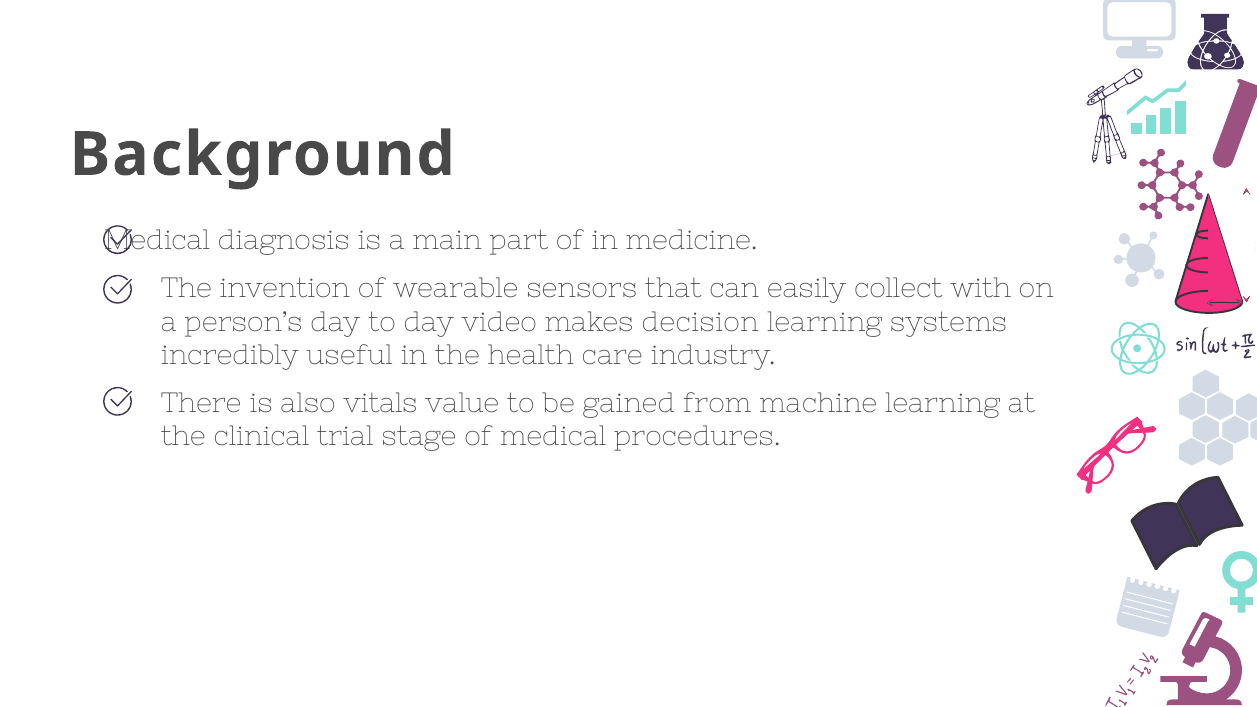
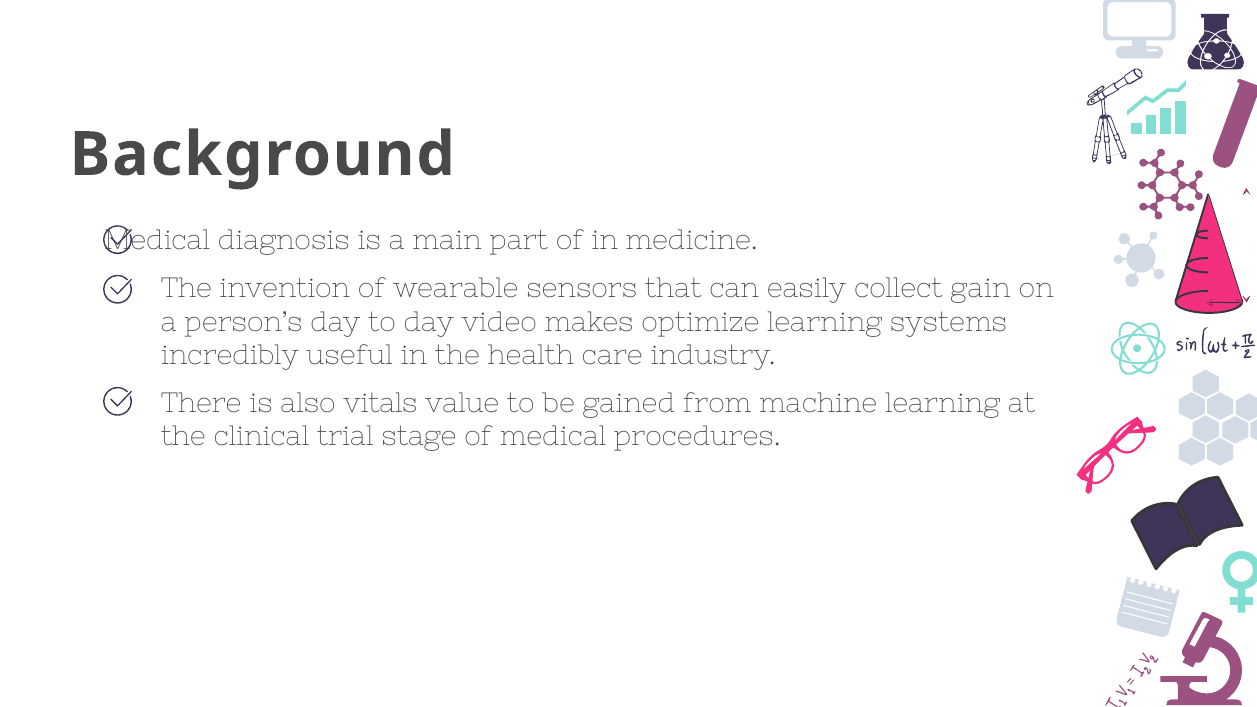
with: with -> gain
decision: decision -> optimize
